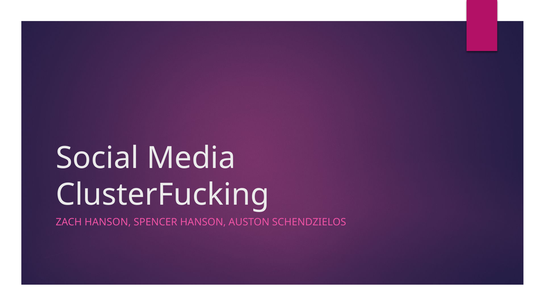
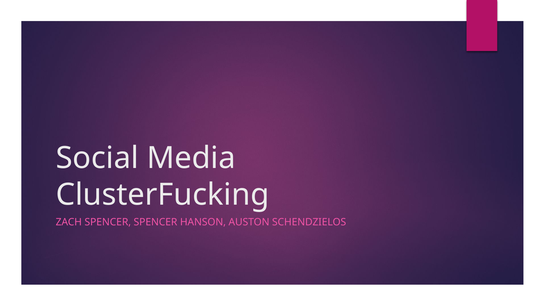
ZACH HANSON: HANSON -> SPENCER
